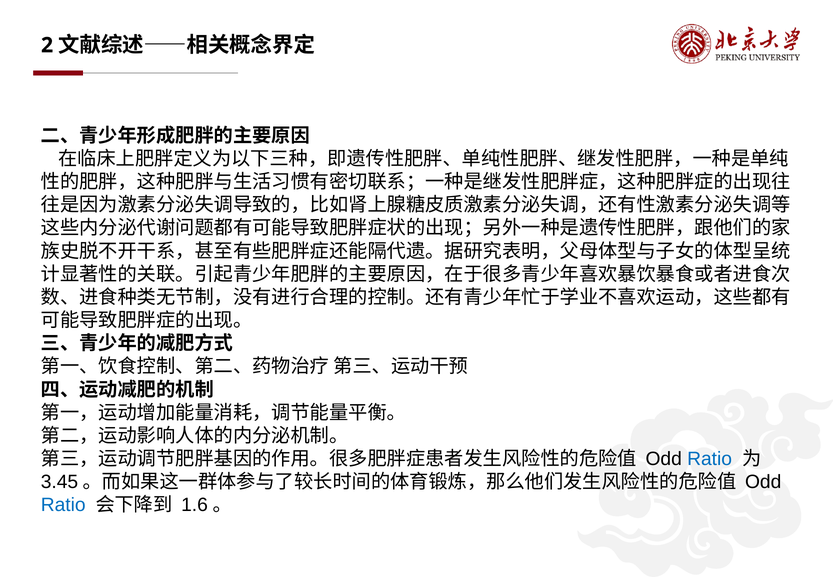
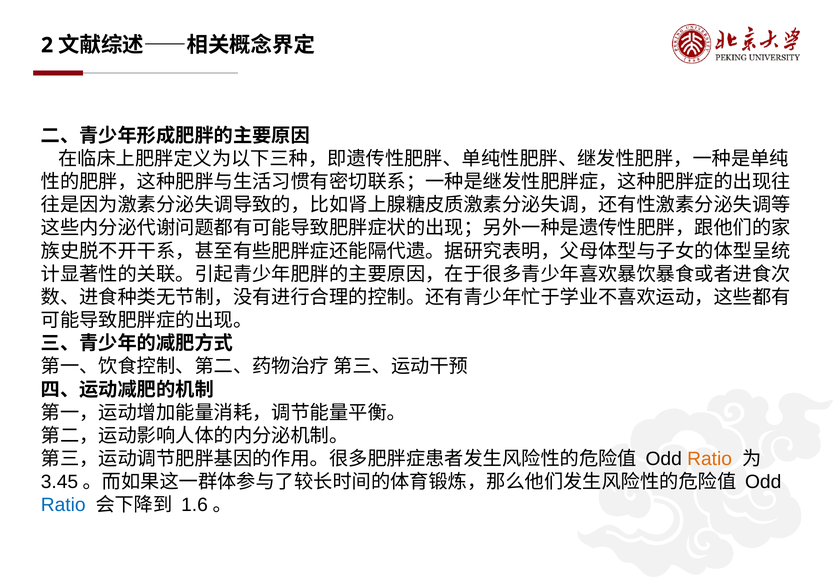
Ratio at (710, 459) colour: blue -> orange
